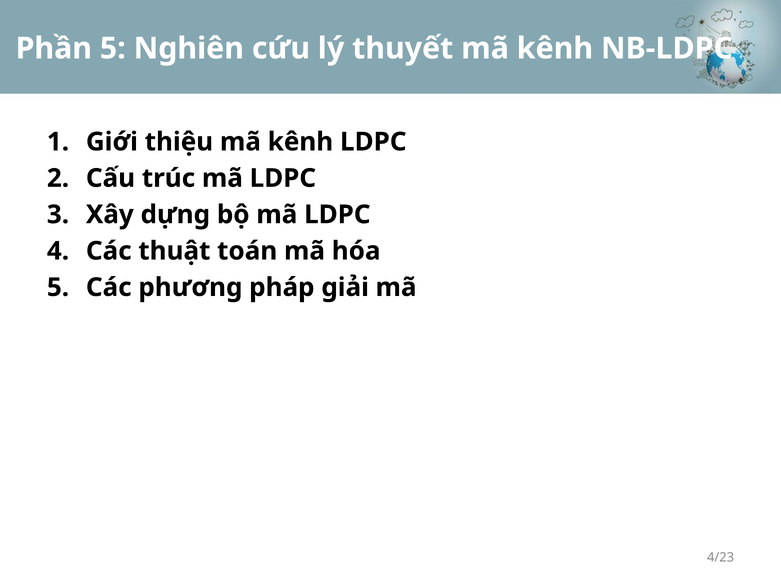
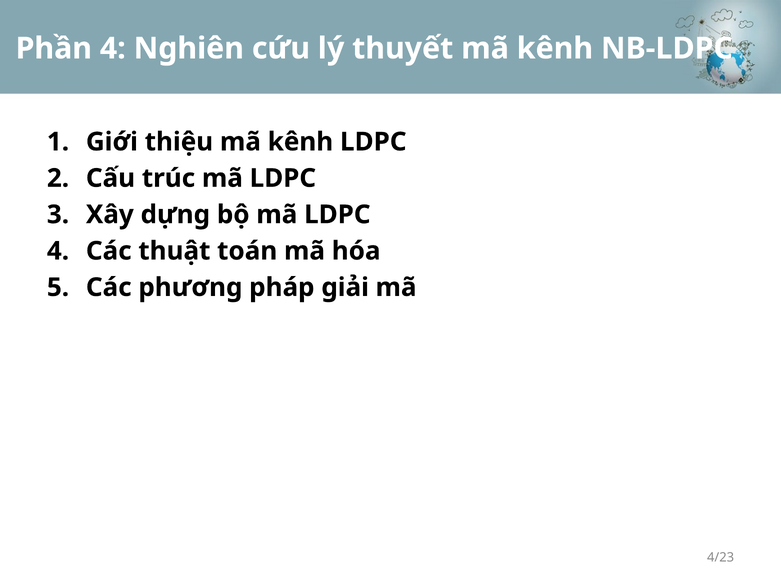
Phần 5: 5 -> 4
